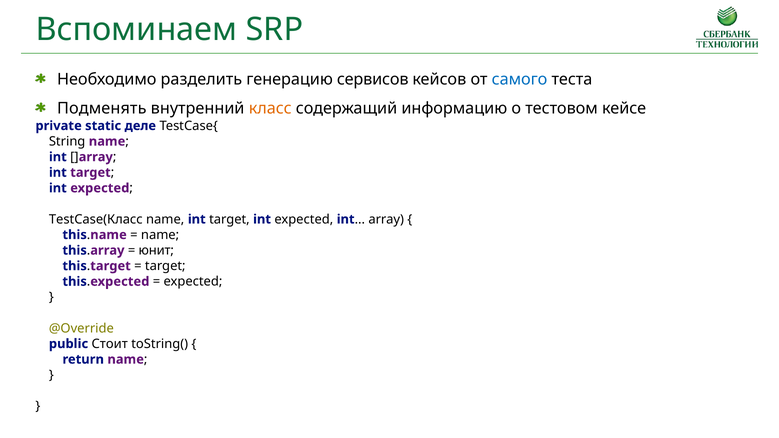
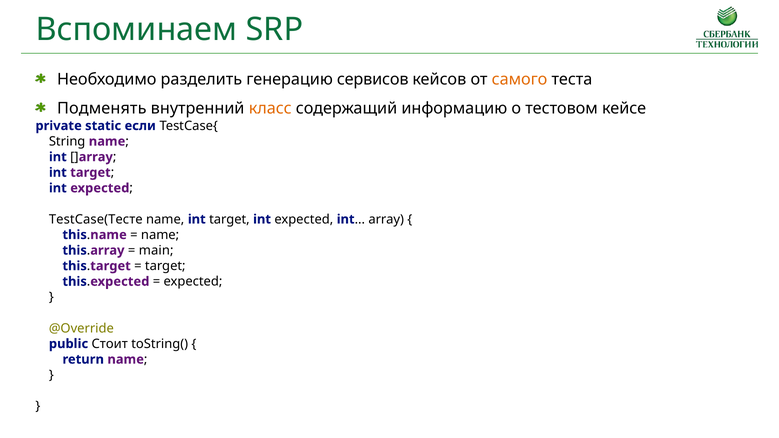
самого colour: blue -> orange
деле: деле -> если
TestCase(Класс: TestCase(Класс -> TestCase(Тесте
юнит: юнит -> main
